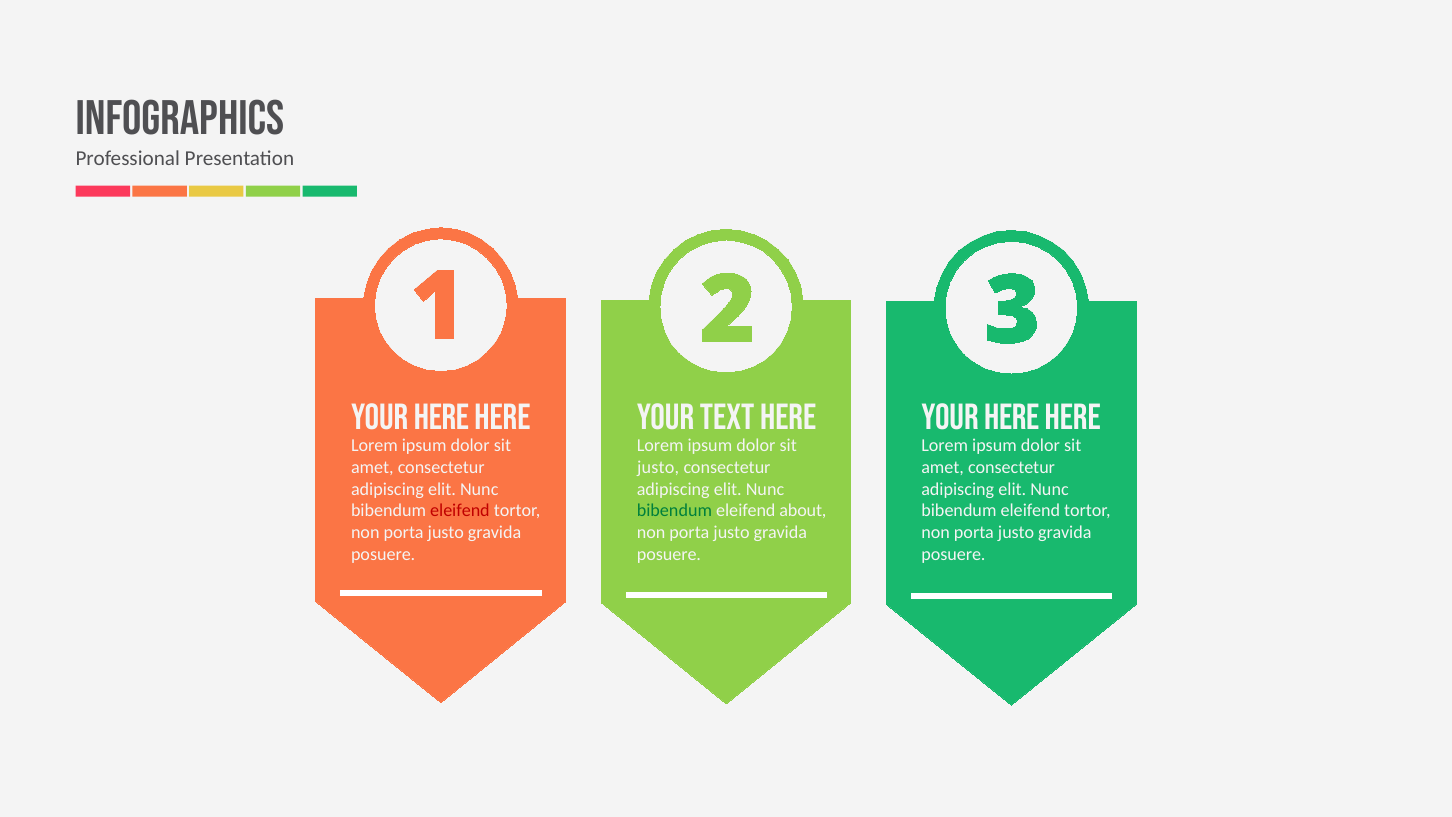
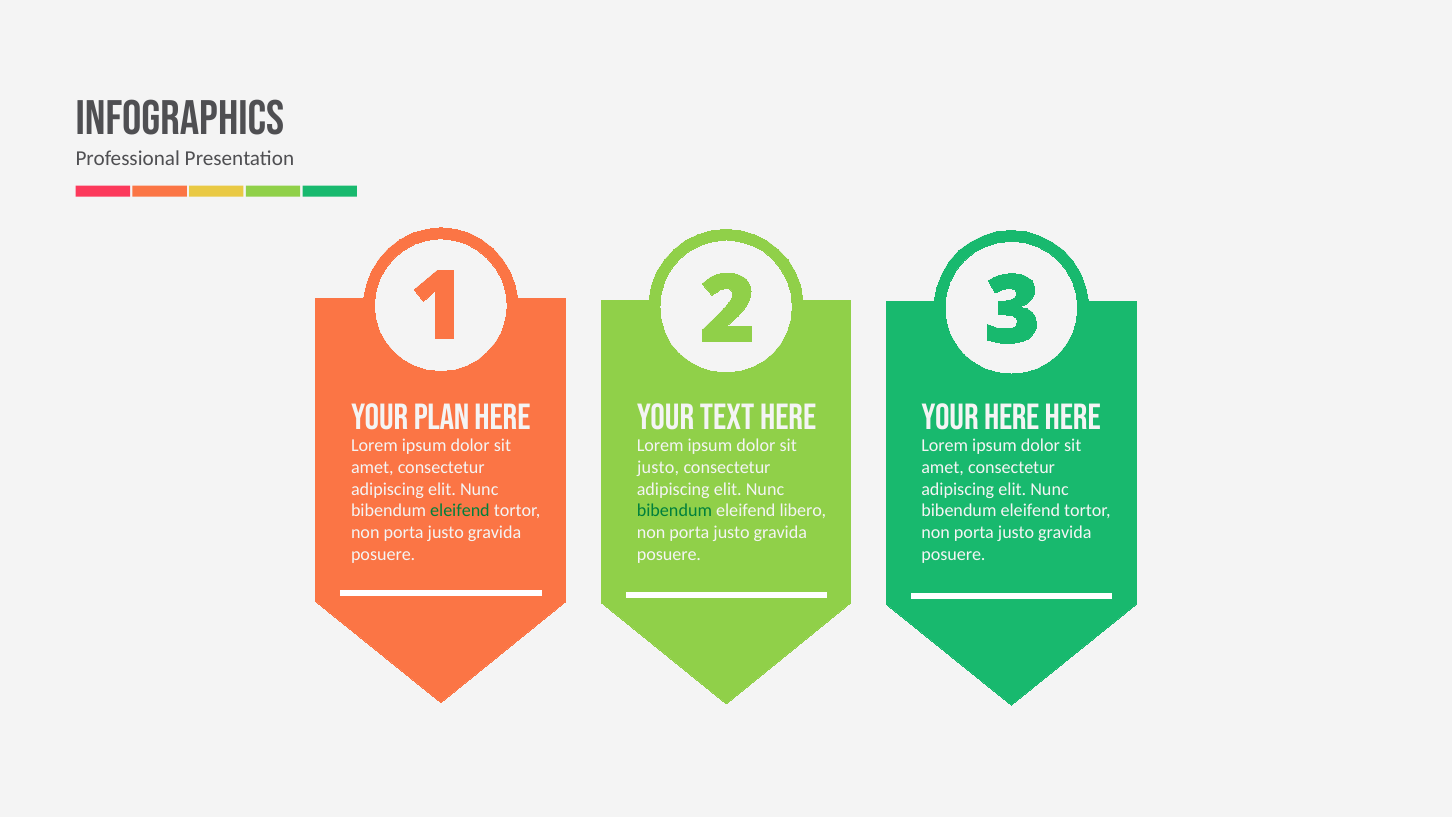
here at (442, 418): here -> plan
eleifend at (460, 511) colour: red -> green
about: about -> libero
